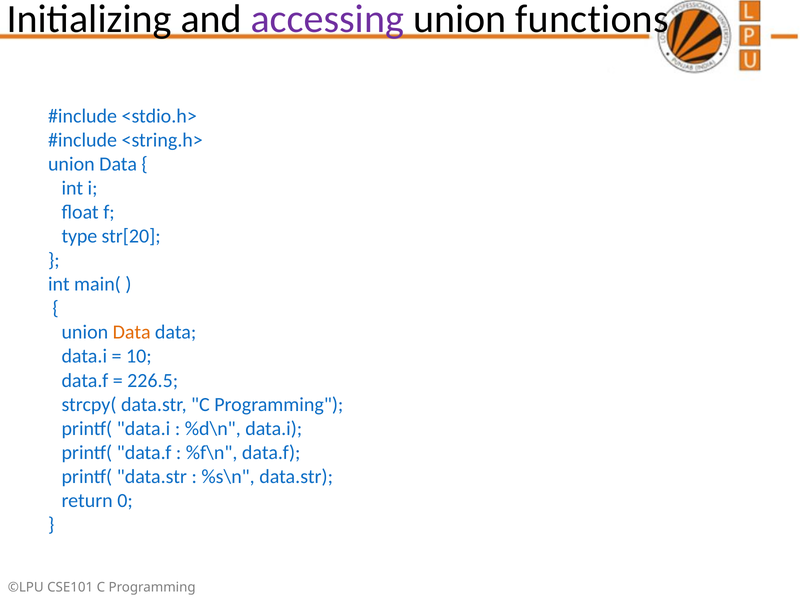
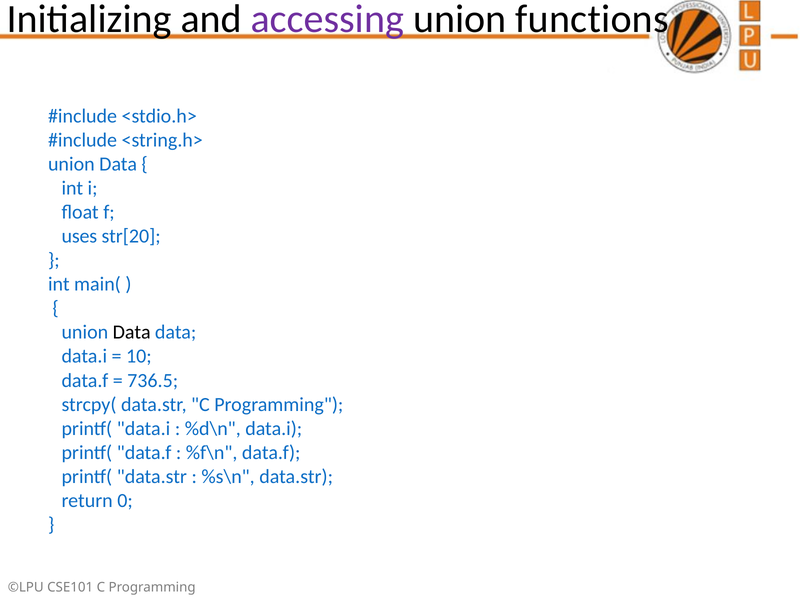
type: type -> uses
Data at (132, 332) colour: orange -> black
226.5: 226.5 -> 736.5
